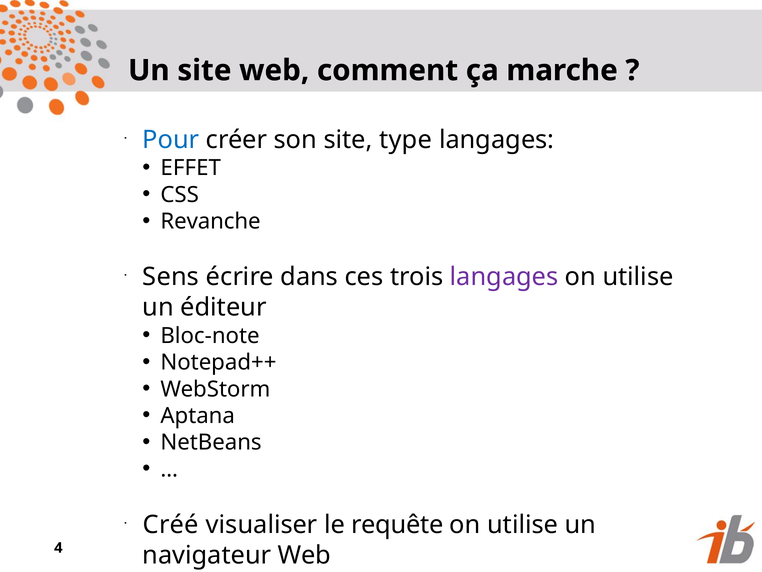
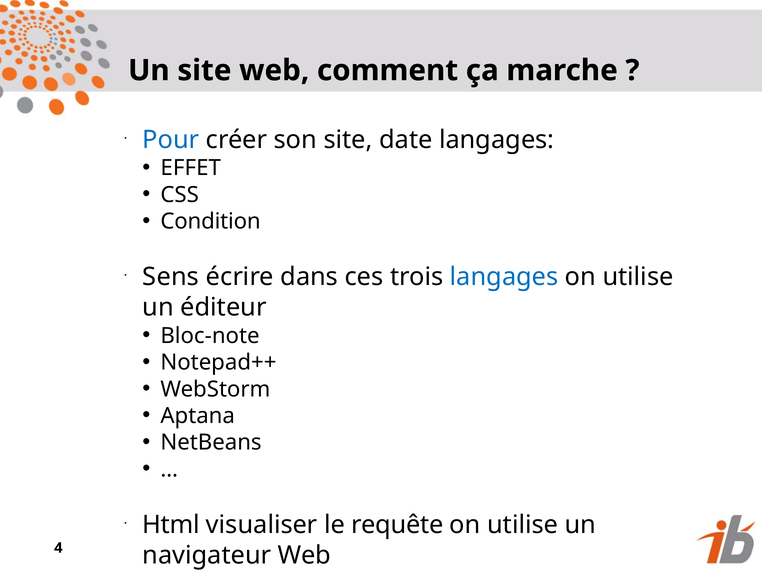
type: type -> date
Revanche: Revanche -> Condition
langages at (504, 277) colour: purple -> blue
Créé: Créé -> Html
